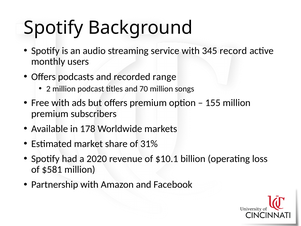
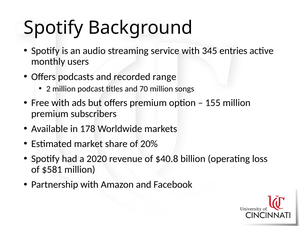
record: record -> entries
31%: 31% -> 20%
$10.1: $10.1 -> $40.8
